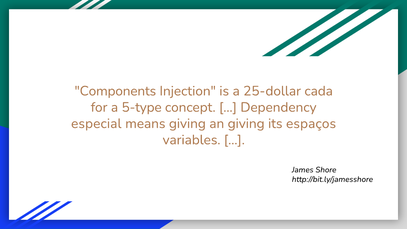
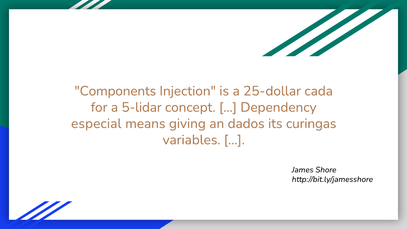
5-type: 5-type -> 5-lidar
an giving: giving -> dados
espaços: espaços -> curingas
